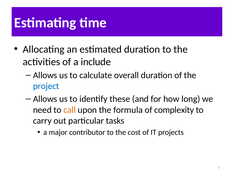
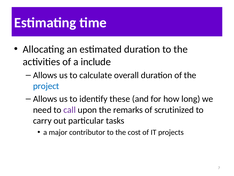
call colour: orange -> purple
formula: formula -> remarks
complexity: complexity -> scrutinized
